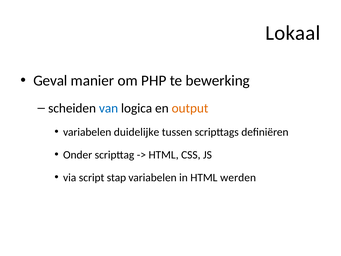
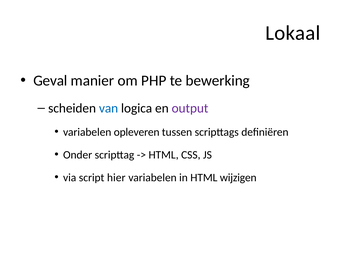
output colour: orange -> purple
duidelijke: duidelijke -> opleveren
stap: stap -> hier
werden: werden -> wijzigen
